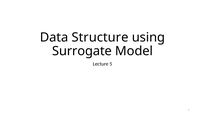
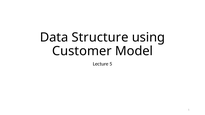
Surrogate: Surrogate -> Customer
